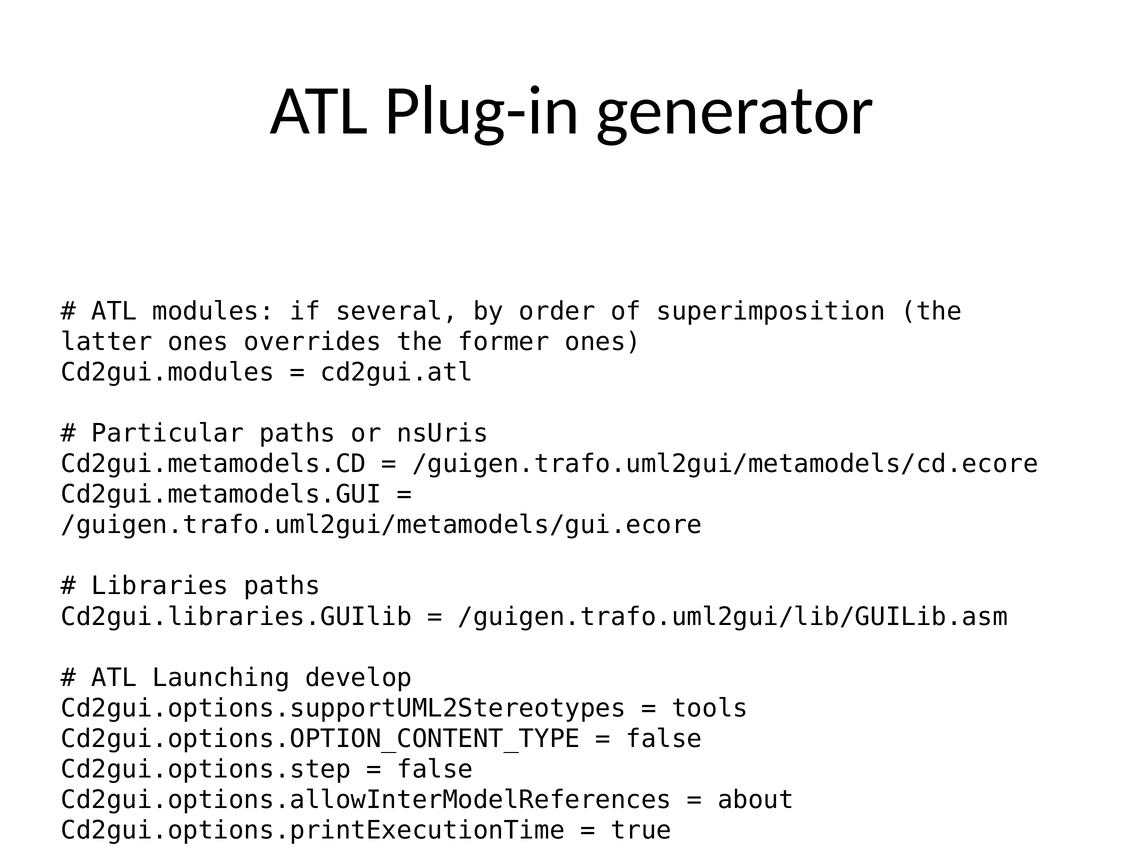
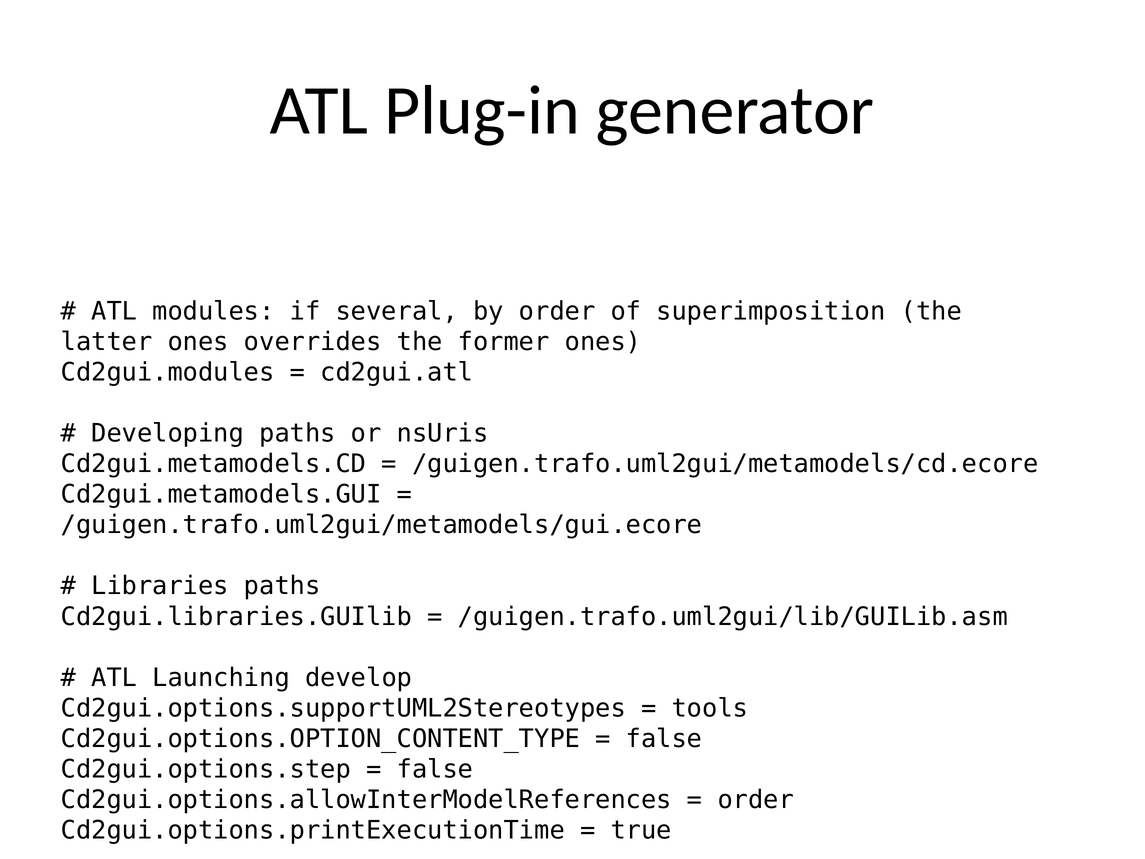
Particular: Particular -> Developing
about at (756, 800): about -> order
